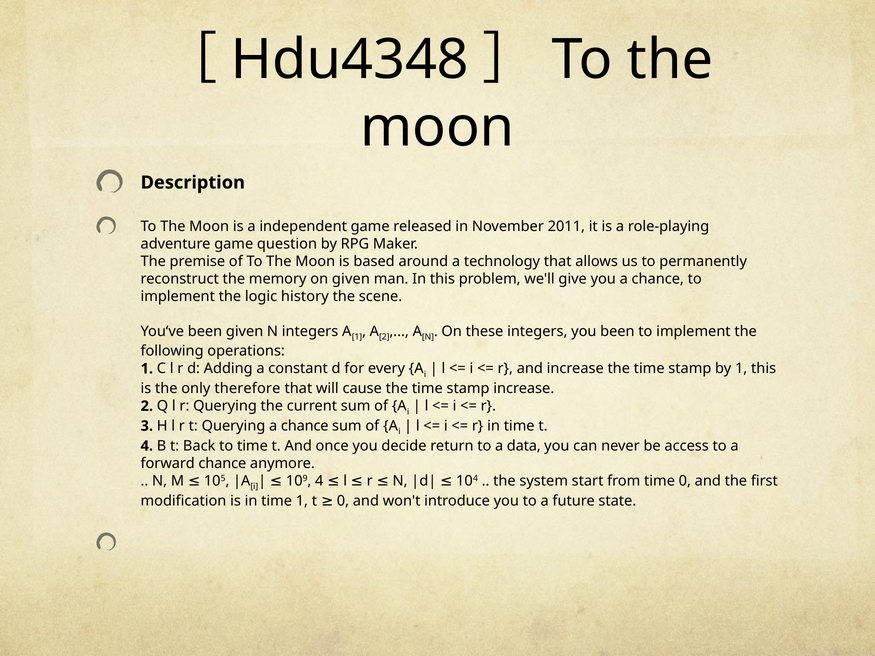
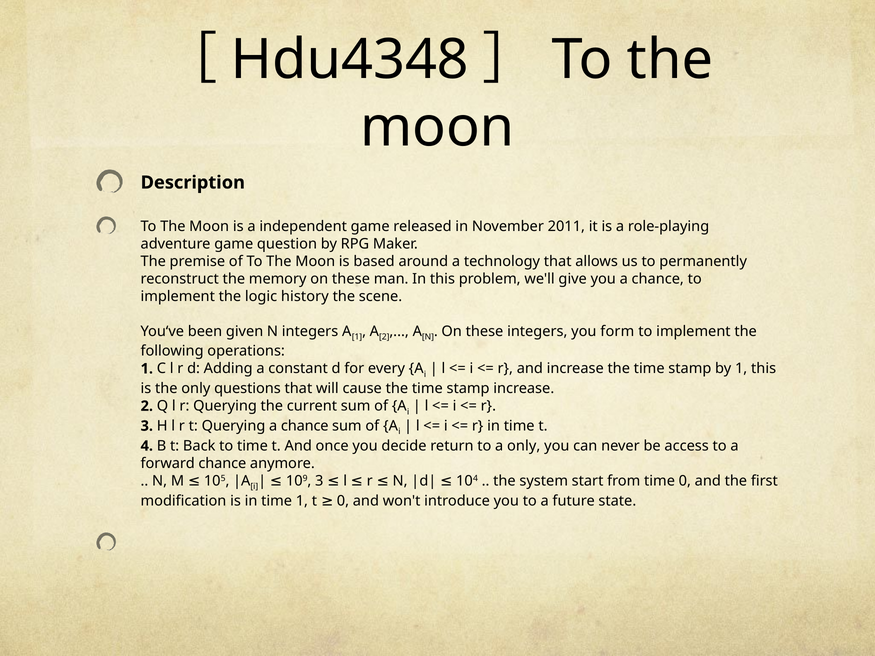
memory on given: given -> these
you been: been -> form
therefore: therefore -> questions
a data: data -> only
4 at (319, 481): 4 -> 3
